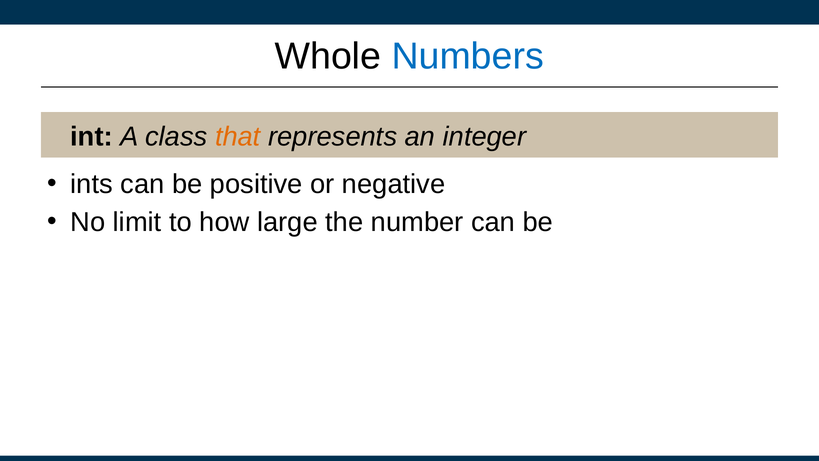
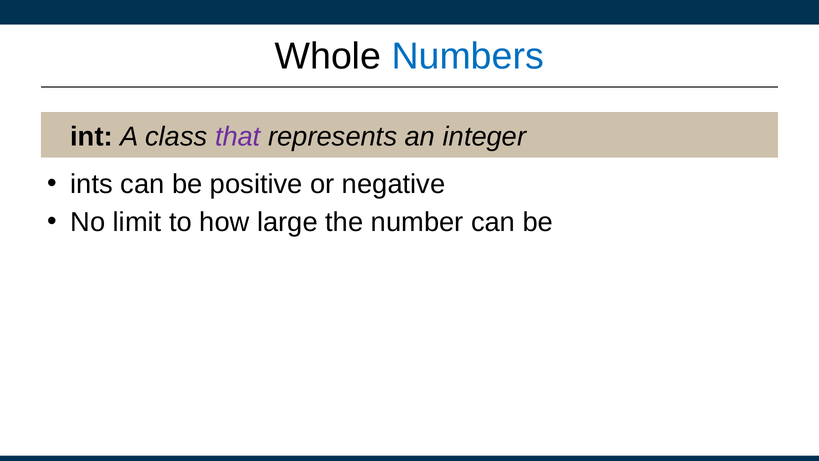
that colour: orange -> purple
